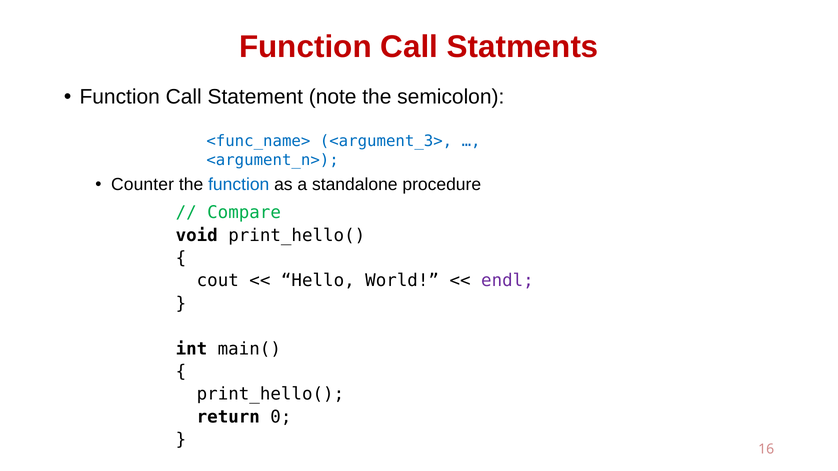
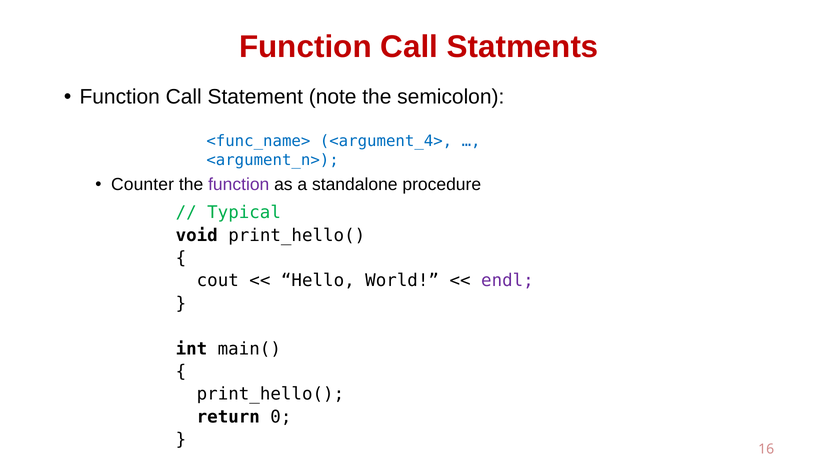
<argument_3>: <argument_3> -> <argument_4>
function at (239, 185) colour: blue -> purple
Compare: Compare -> Typical
